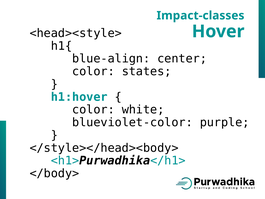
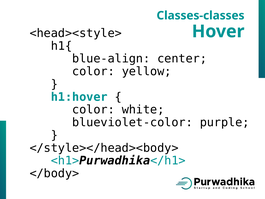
Impact-classes: Impact-classes -> Classes-classes
states: states -> yellow
